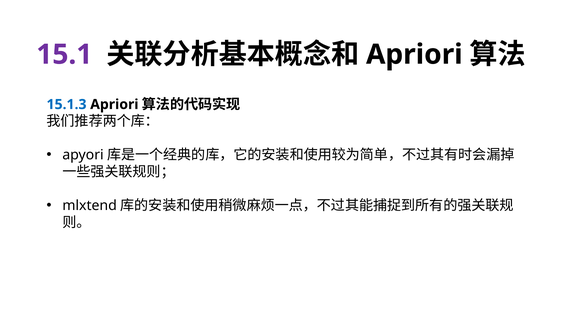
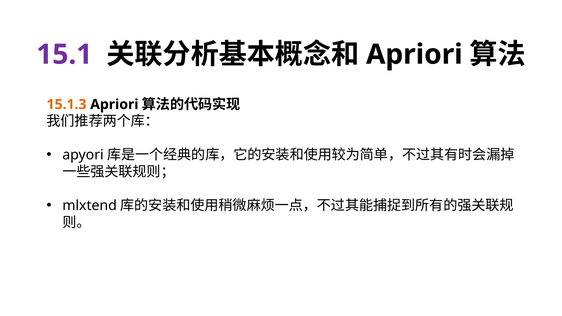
15.1.3 colour: blue -> orange
